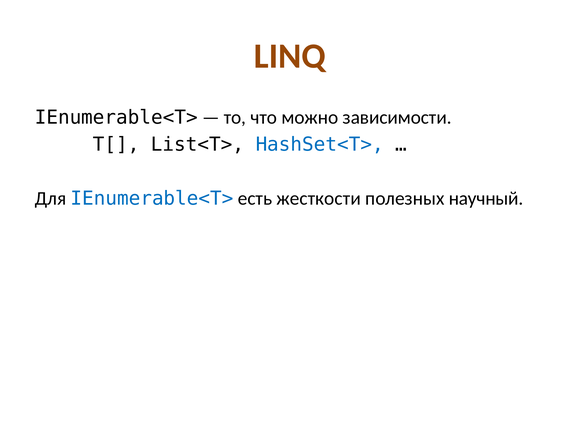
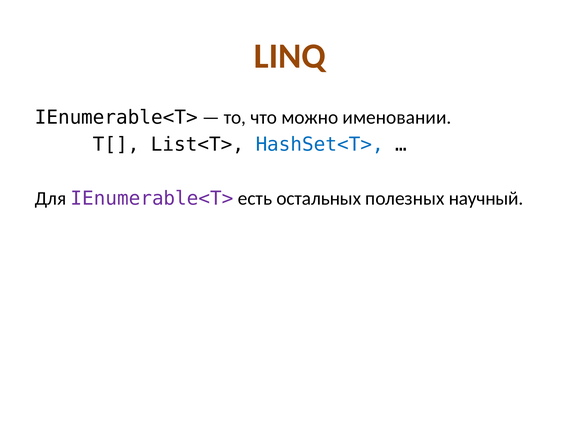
зависимости: зависимости -> именовании
IEnumerable<T> at (152, 199) colour: blue -> purple
жесткости: жесткости -> остальных
